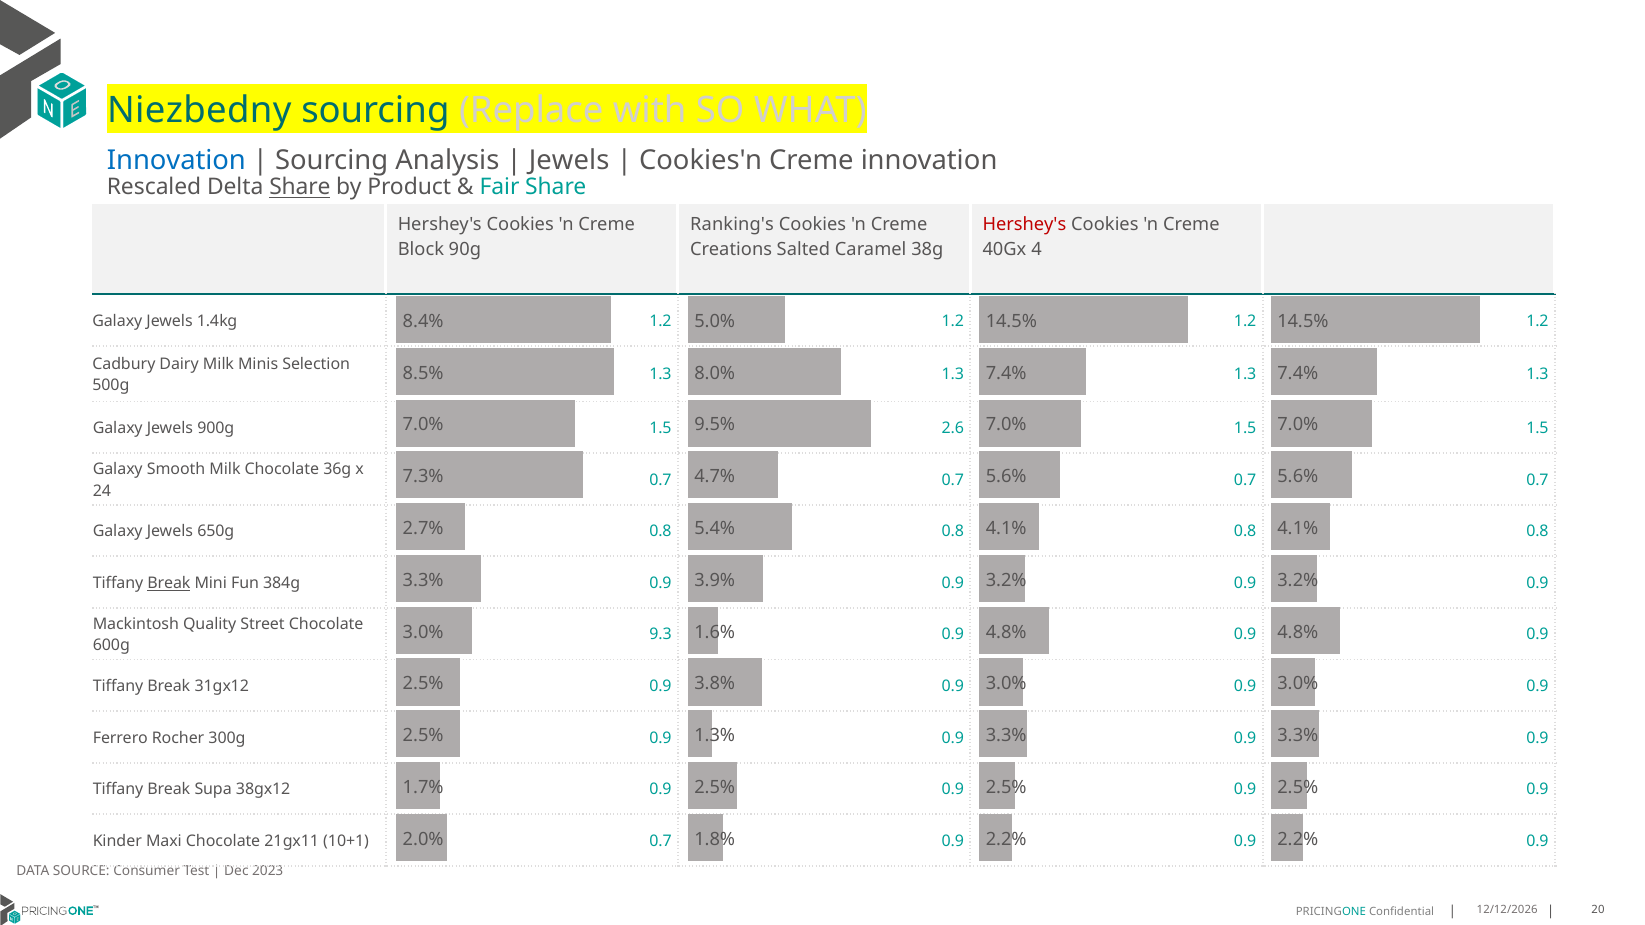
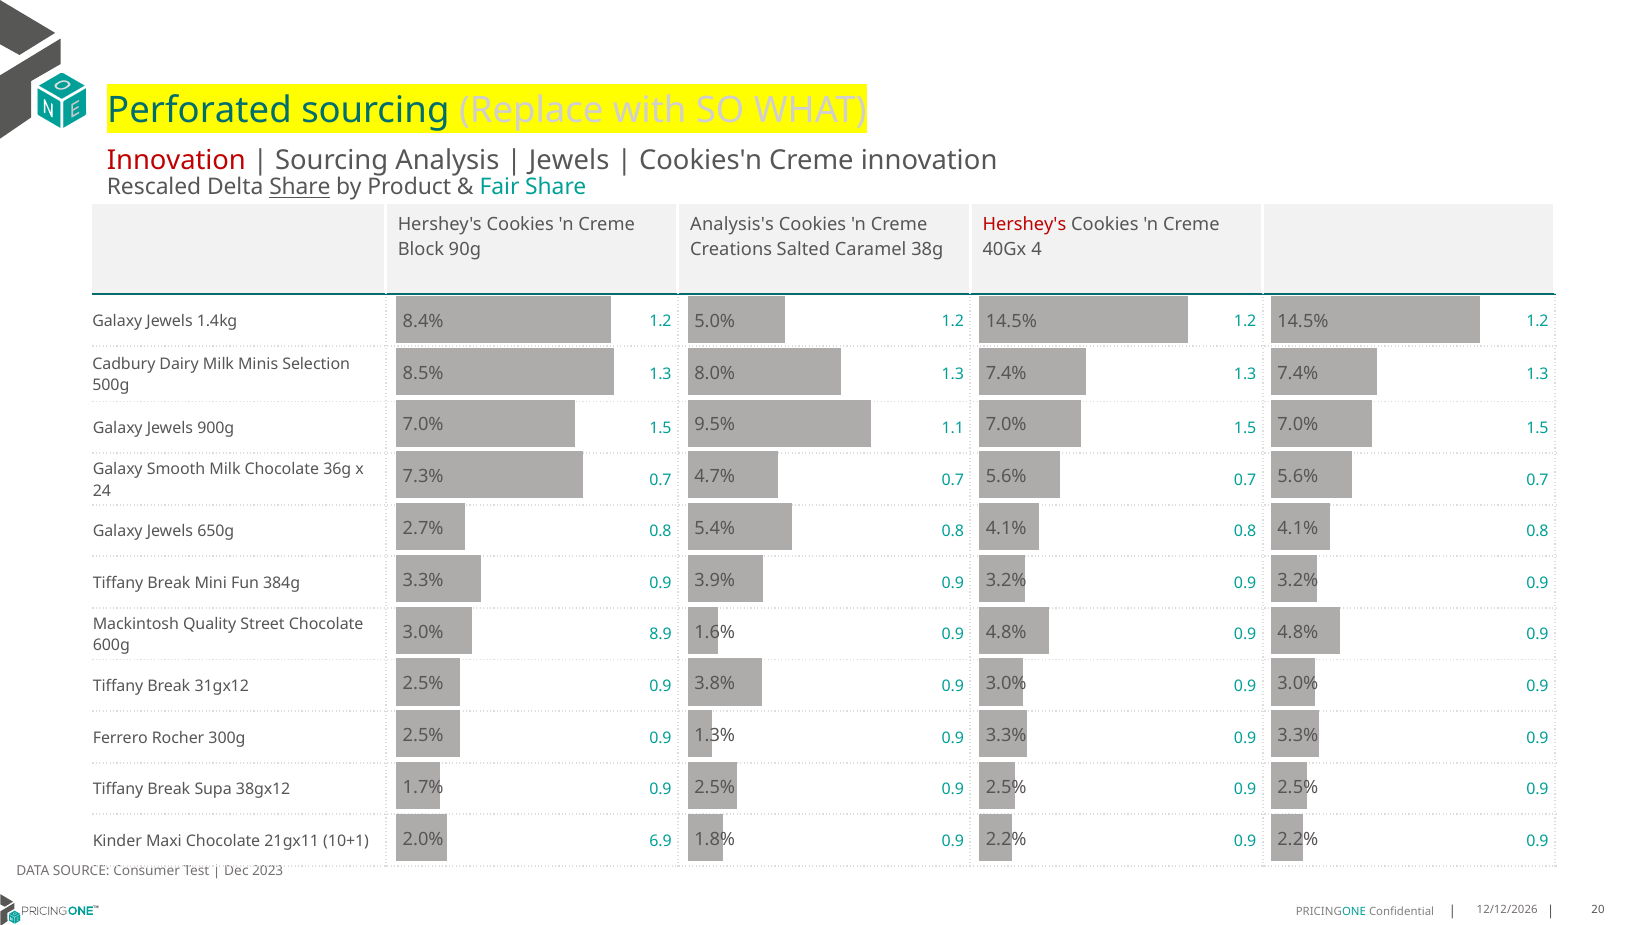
Niezbedny: Niezbedny -> Perforated
Innovation at (176, 160) colour: blue -> red
Ranking's: Ranking's -> Analysis's
2.6: 2.6 -> 1.1
Break at (169, 583) underline: present -> none
9.3: 9.3 -> 8.9
10+1 0.7: 0.7 -> 6.9
